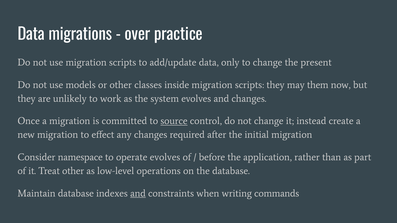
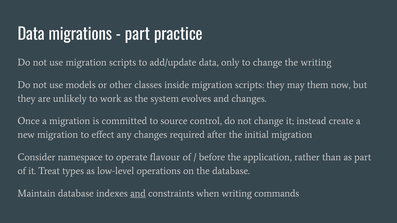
over at (137, 34): over -> part
the present: present -> writing
source underline: present -> none
operate evolves: evolves -> flavour
Treat other: other -> types
